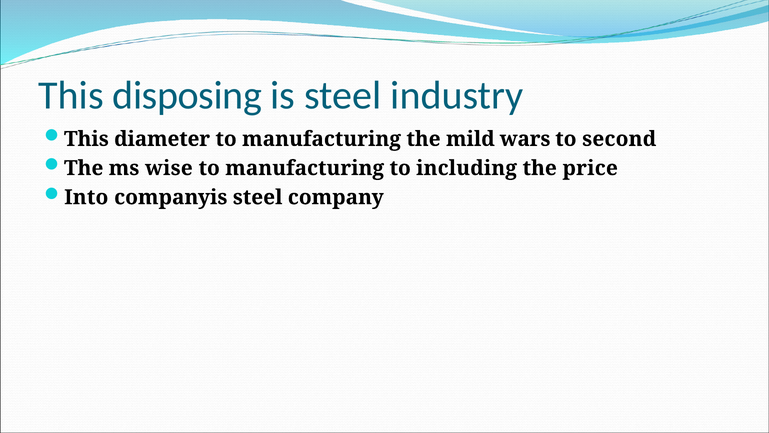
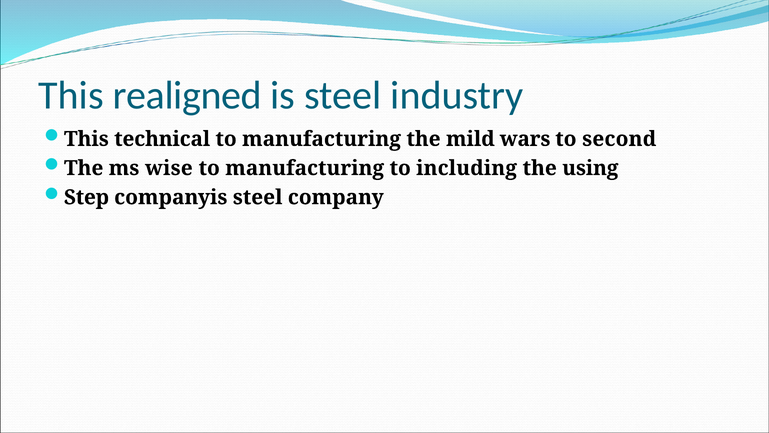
disposing: disposing -> realigned
diameter: diameter -> technical
price: price -> using
Into: Into -> Step
